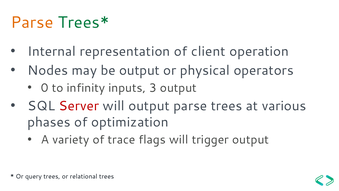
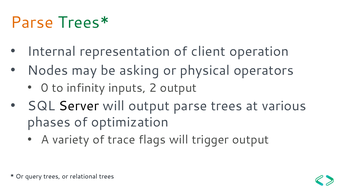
be output: output -> asking
3: 3 -> 2
Server colour: red -> black
